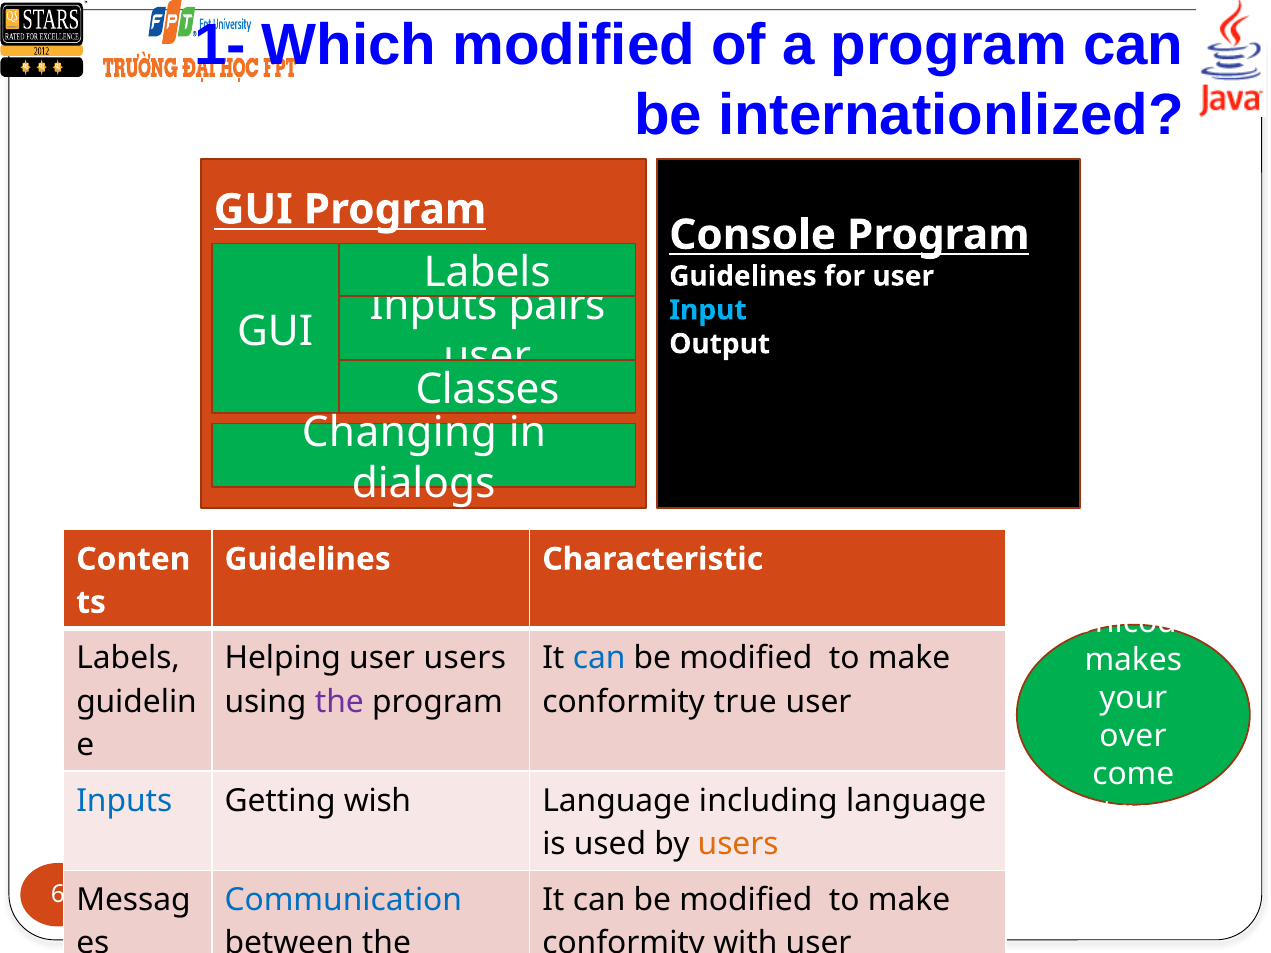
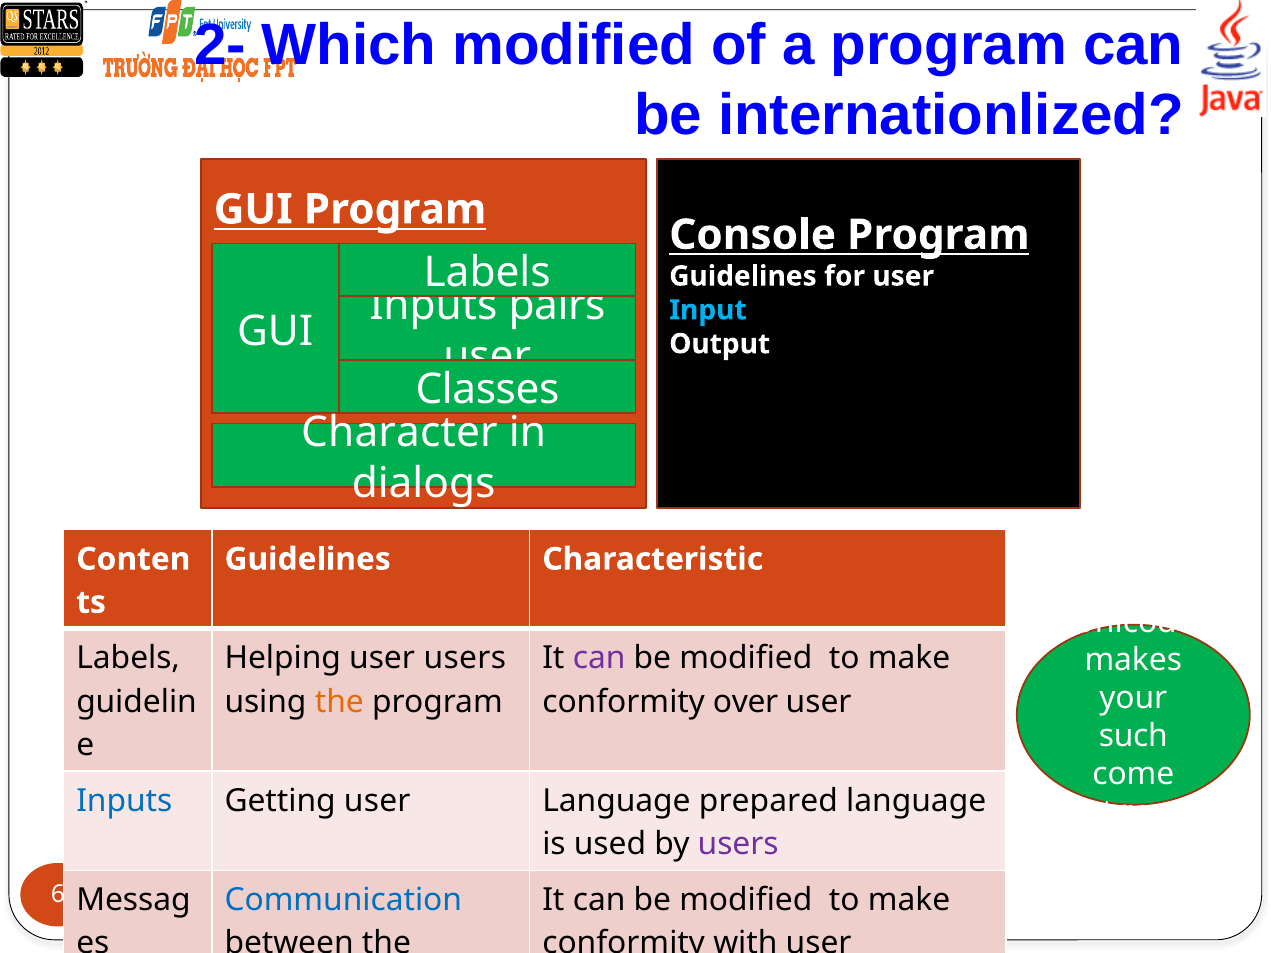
1-: 1- -> 2-
Changing: Changing -> Character
can at (599, 659) colour: blue -> purple
the at (339, 702) colour: purple -> orange
conformity true: true -> over
over: over -> such
Getting wish: wish -> user
including: including -> prepared
users at (738, 844) colour: orange -> purple
